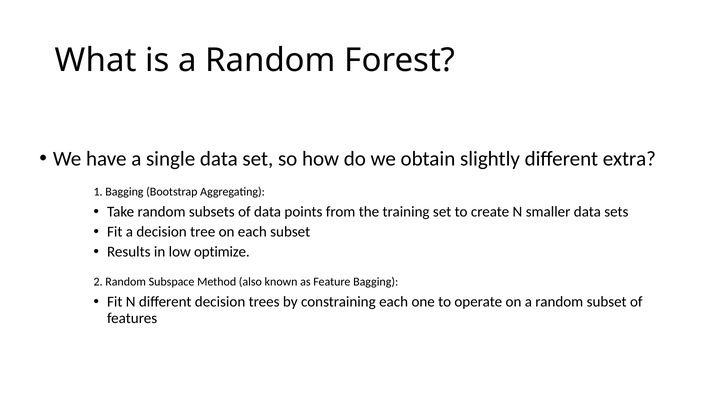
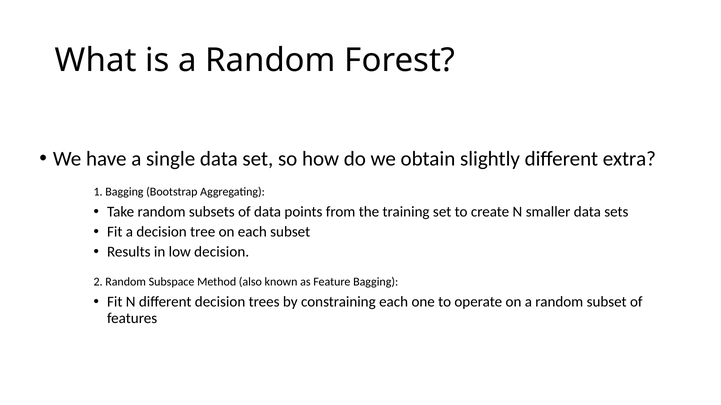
low optimize: optimize -> decision
